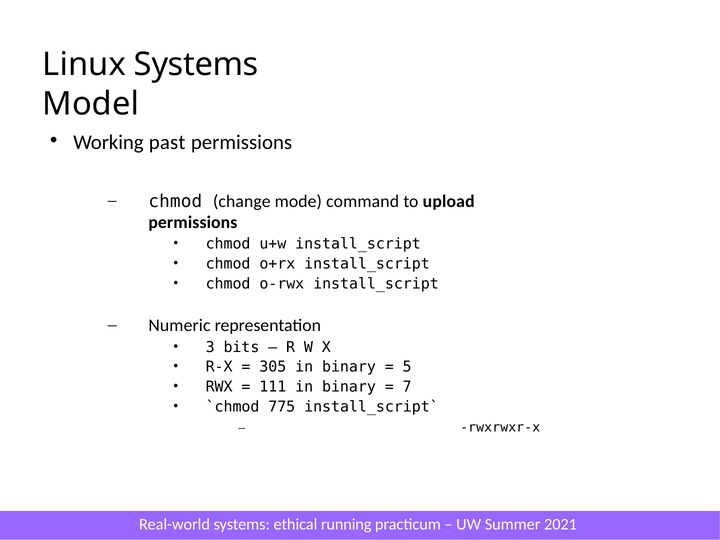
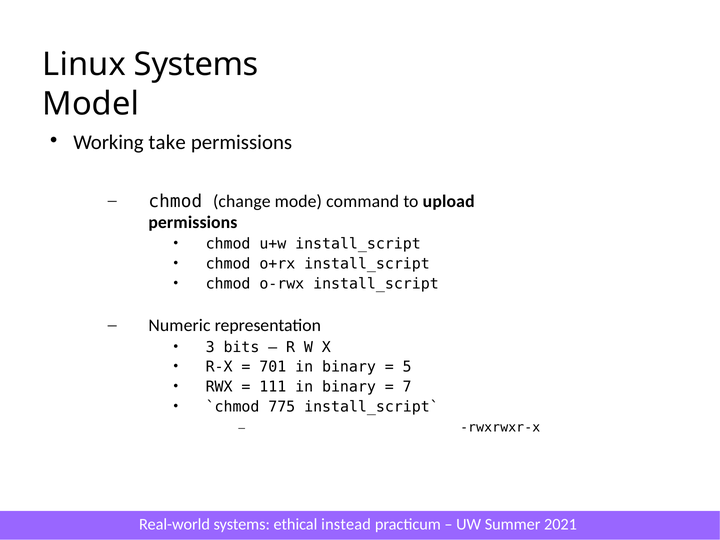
past: past -> take
305: 305 -> 701
running: running -> instead
